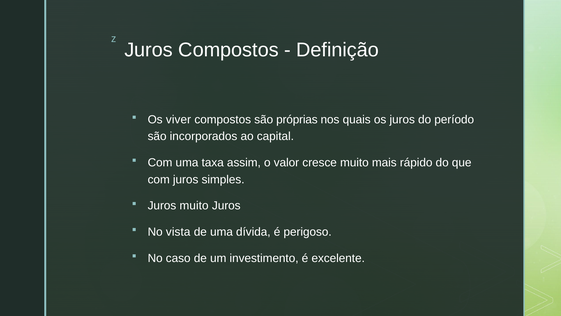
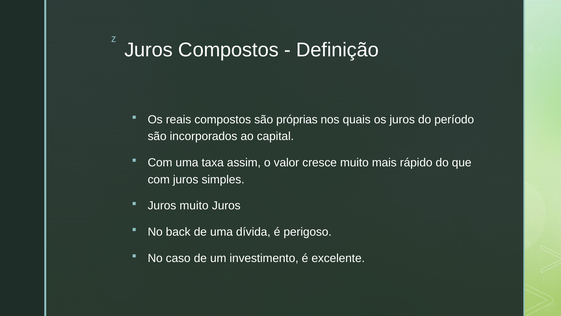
viver: viver -> reais
vista: vista -> back
